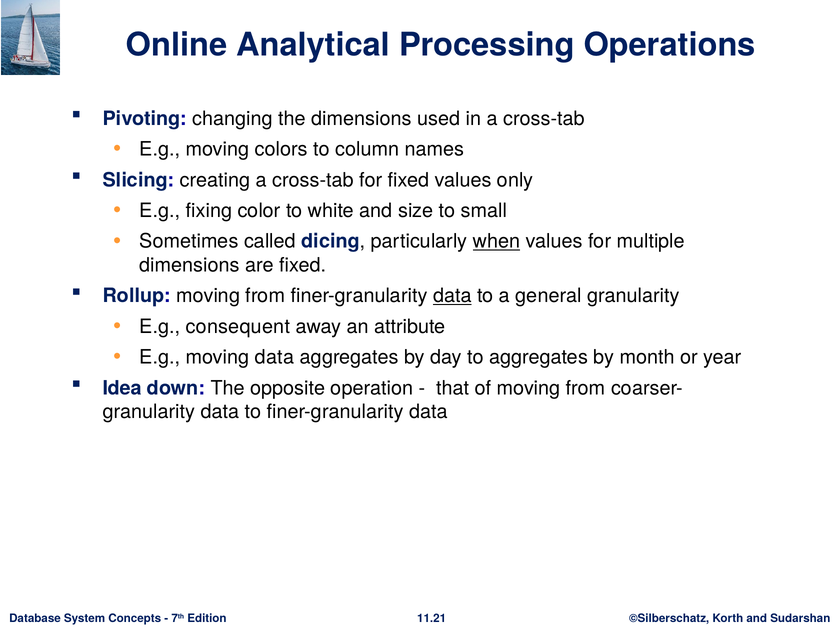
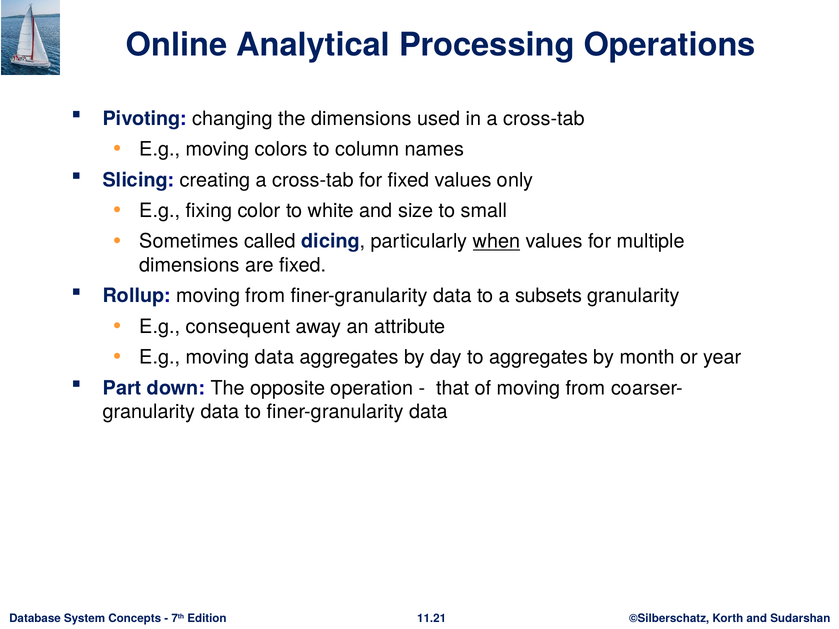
data at (452, 296) underline: present -> none
general: general -> subsets
Idea: Idea -> Part
